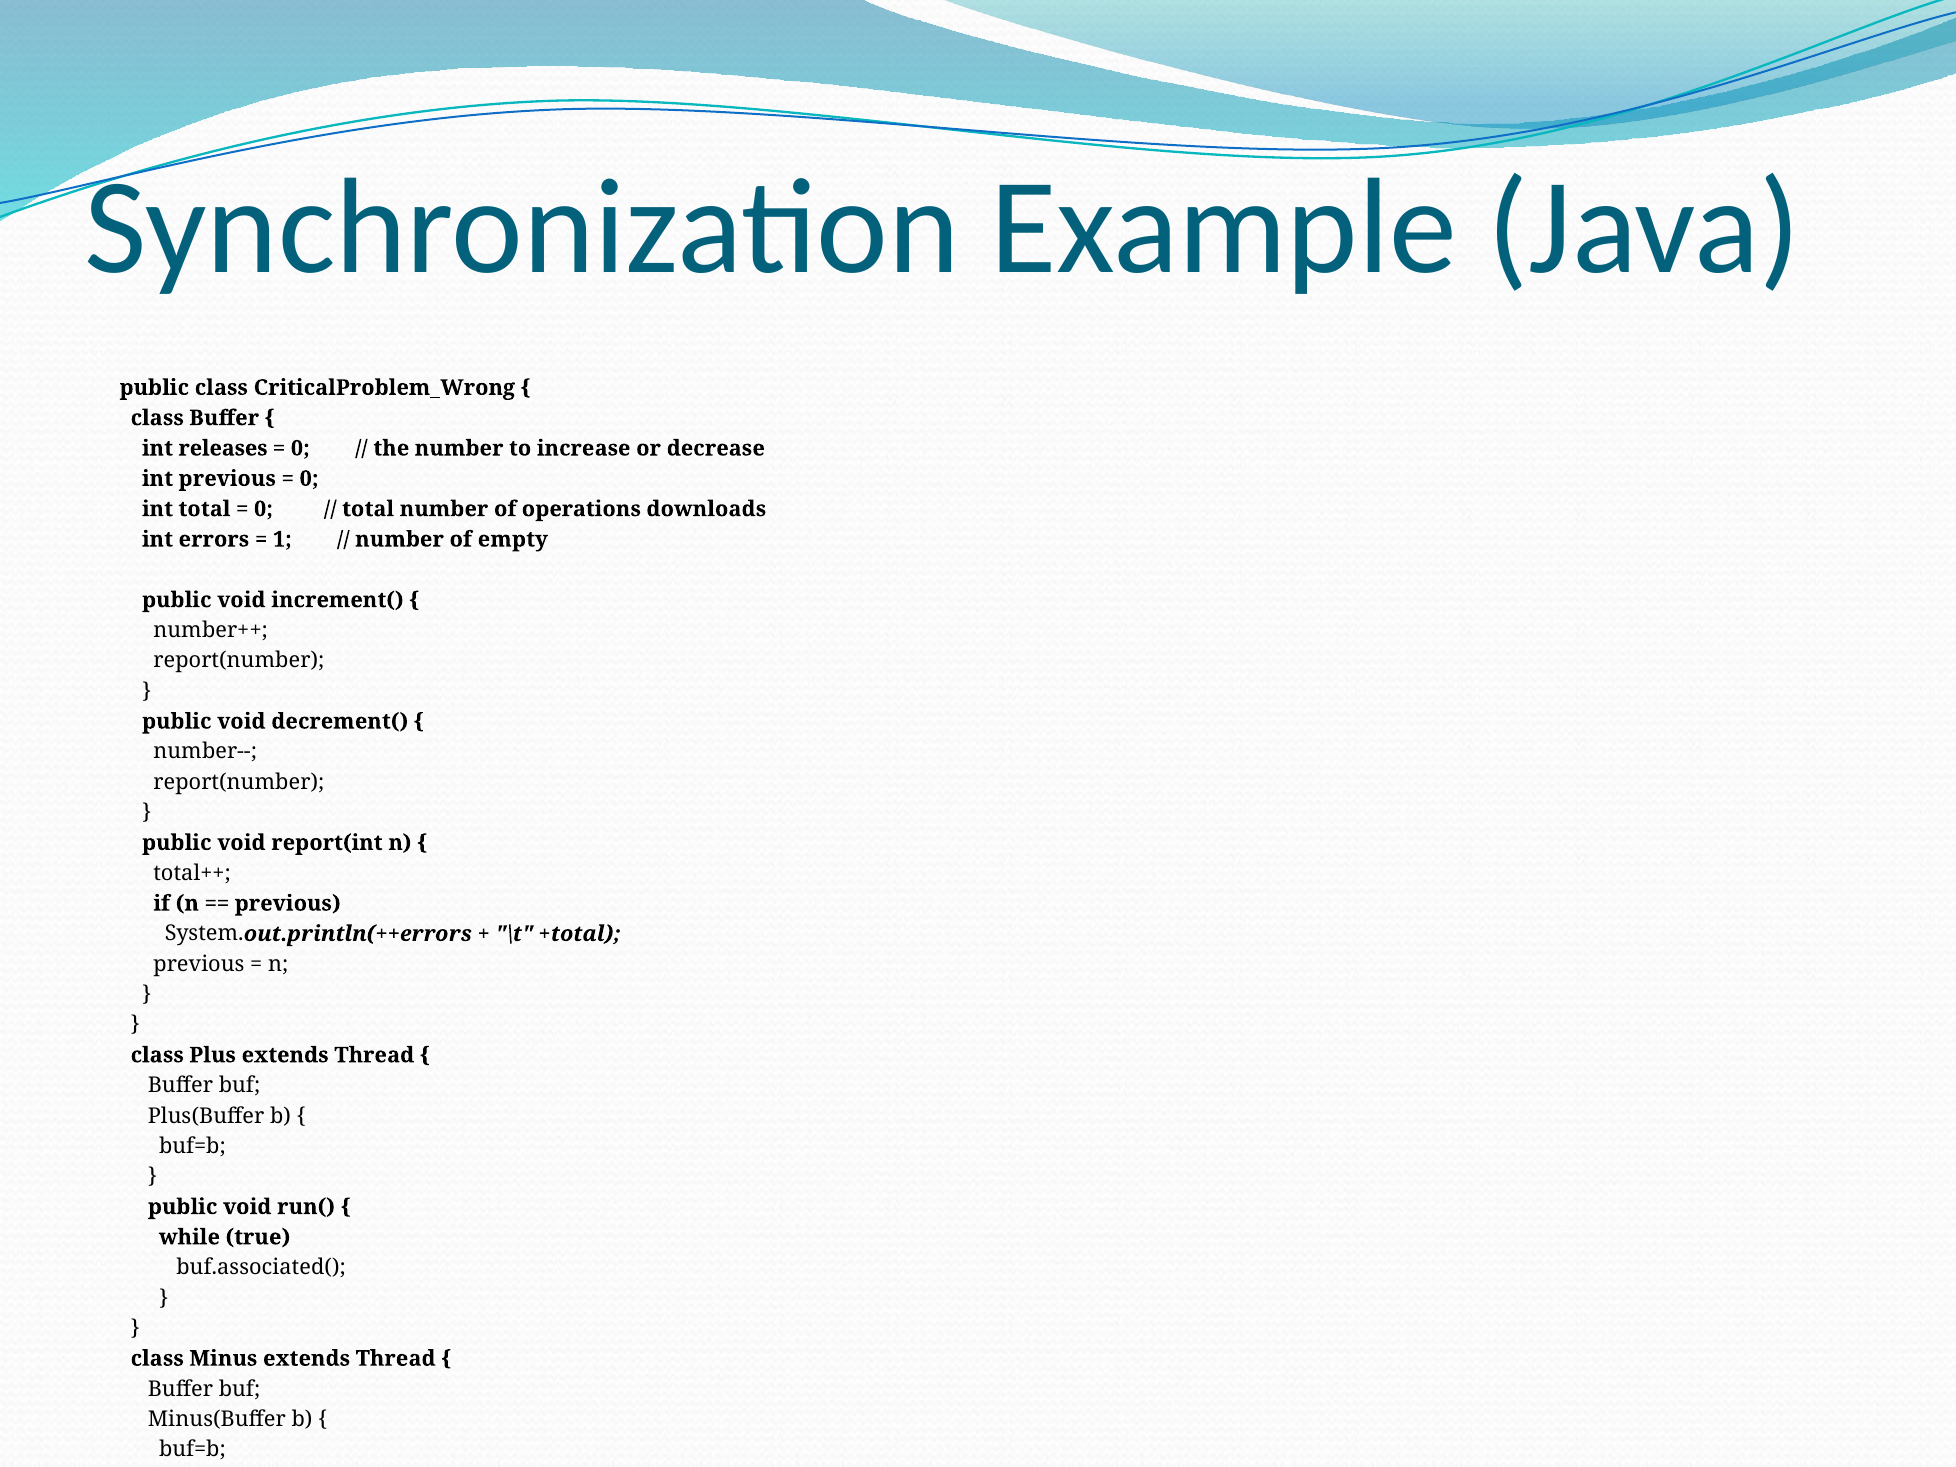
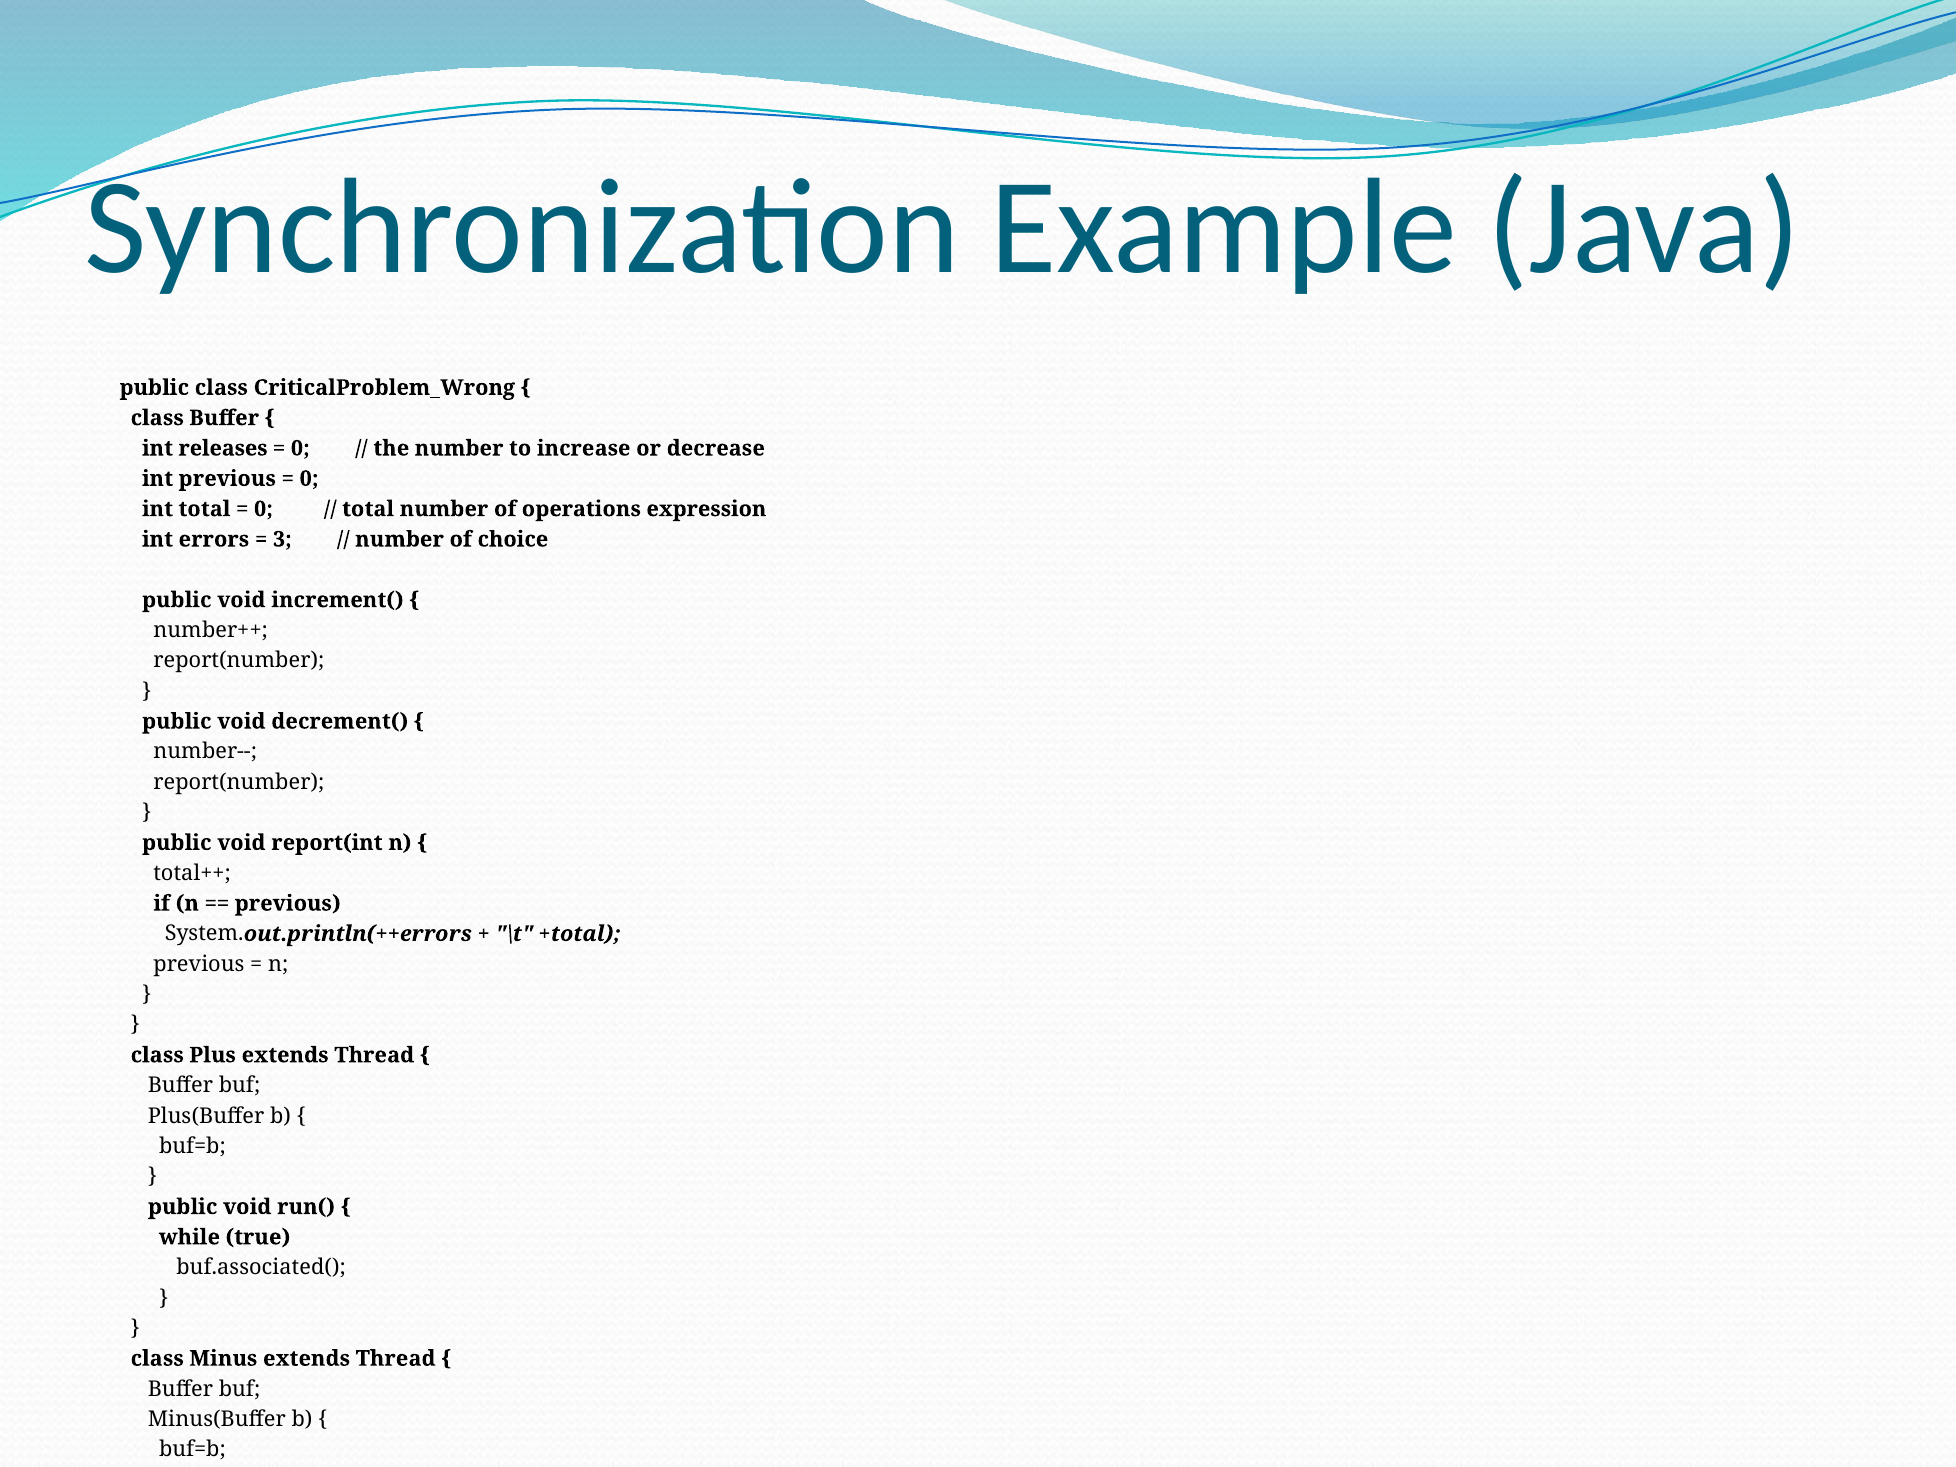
downloads: downloads -> expression
1: 1 -> 3
empty: empty -> choice
